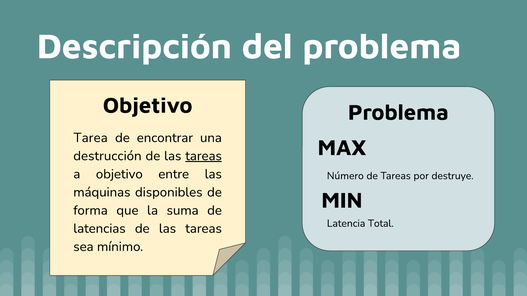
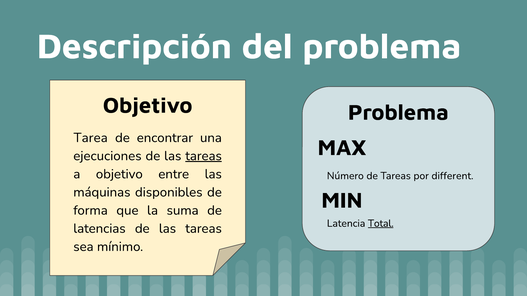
destrucción: destrucción -> ejecuciones
destruye: destruye -> different
Total underline: none -> present
